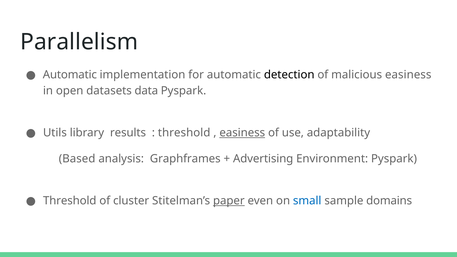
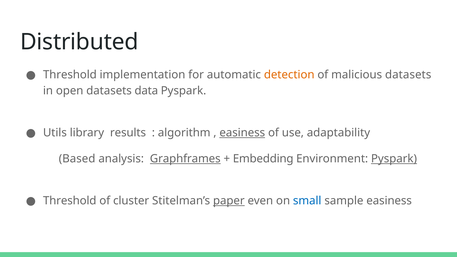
Parallelism: Parallelism -> Distributed
Automatic at (70, 75): Automatic -> Threshold
detection colour: black -> orange
malicious easiness: easiness -> datasets
threshold at (184, 133): threshold -> algorithm
Graphframes underline: none -> present
Advertising: Advertising -> Embedding
Pyspark at (394, 159) underline: none -> present
sample domains: domains -> easiness
